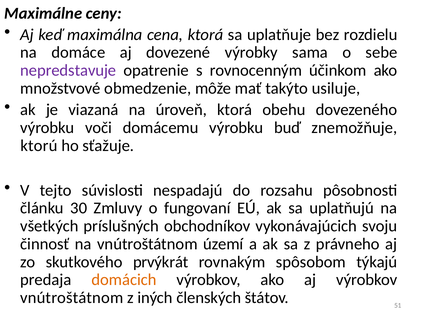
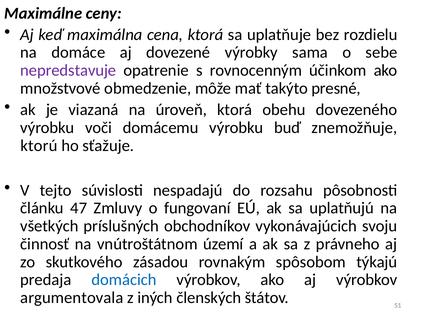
usiluje: usiluje -> presné
30: 30 -> 47
prvýkrát: prvýkrát -> zásadou
domácich colour: orange -> blue
vnútroštátnom at (72, 298): vnútroštátnom -> argumentovala
